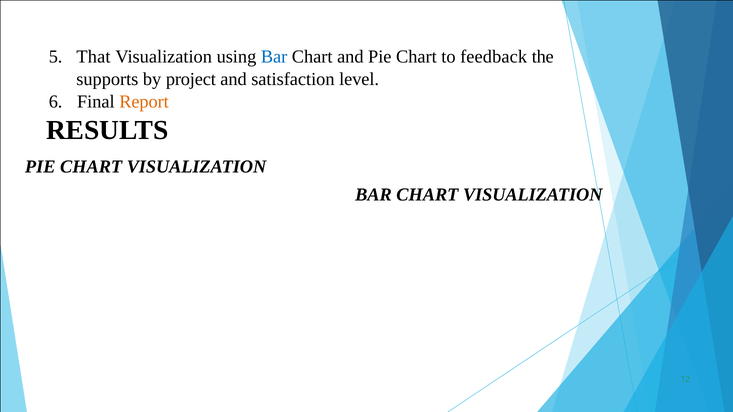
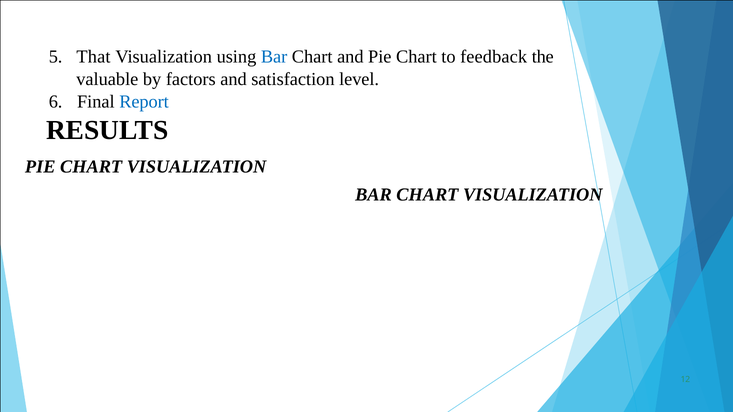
supports: supports -> valuable
project: project -> factors
Report colour: orange -> blue
